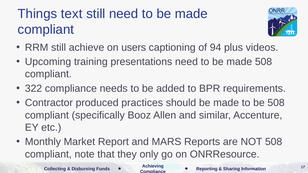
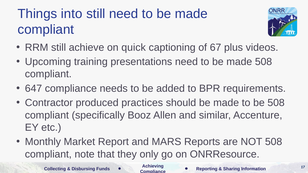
text: text -> into
users: users -> quick
94: 94 -> 67
322: 322 -> 647
